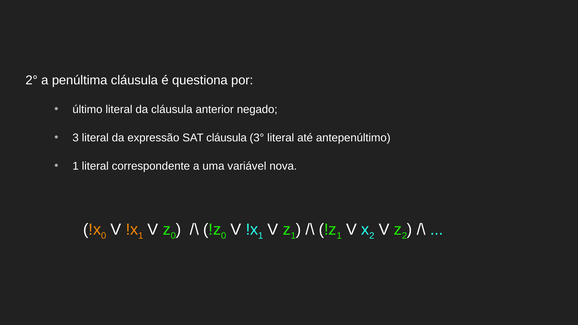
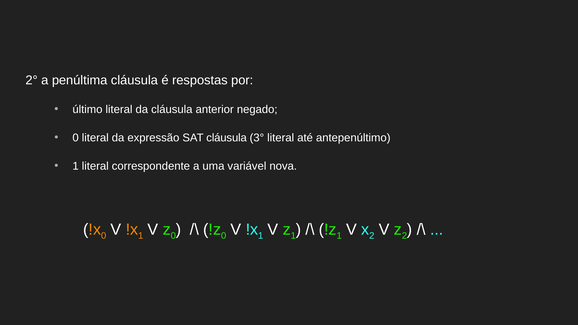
questiona: questiona -> respostas
3 at (76, 138): 3 -> 0
